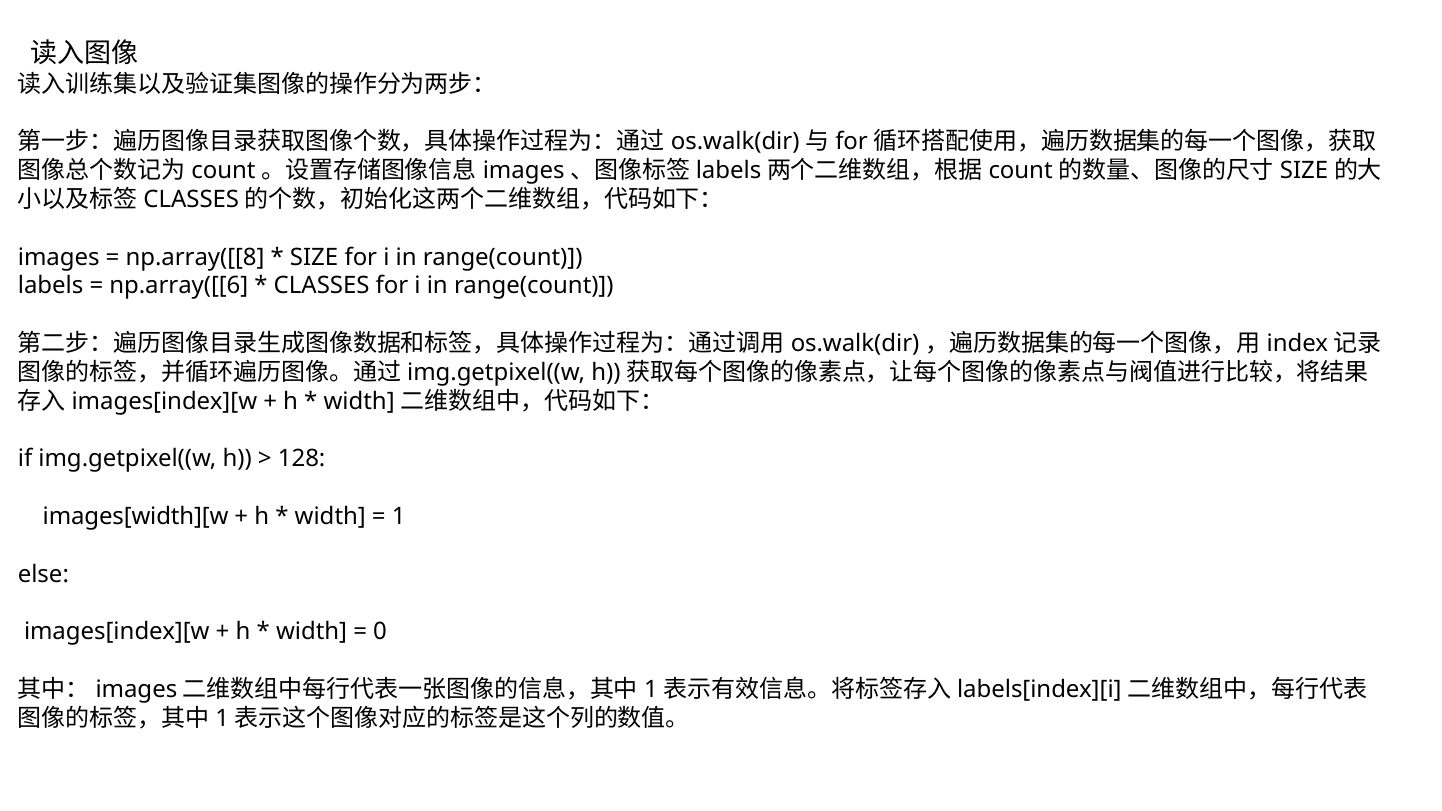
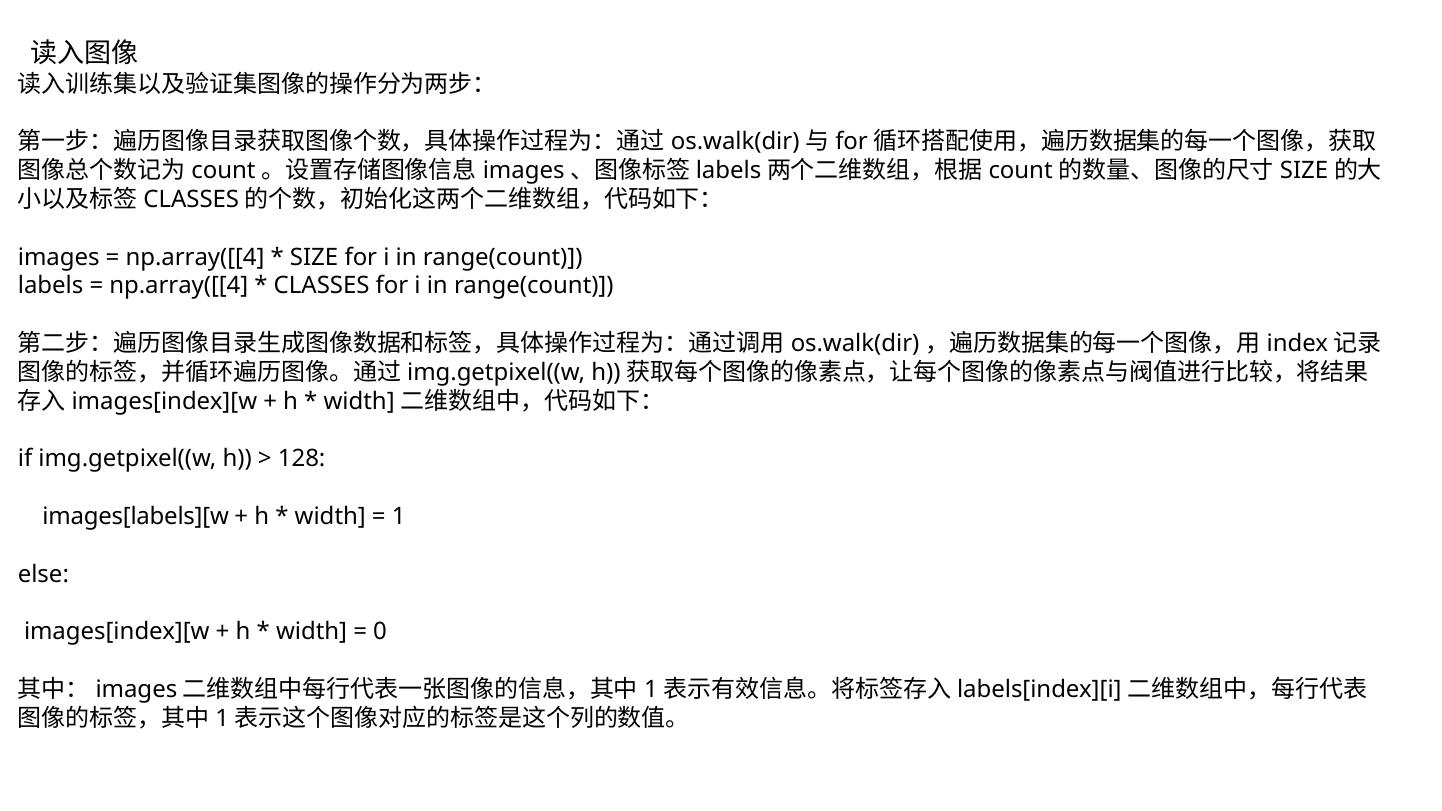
np.array([[8 at (195, 257): np.array([[8 -> np.array([[4
np.array([[6 at (179, 286): np.array([[6 -> np.array([[4
images[width][w: images[width][w -> images[labels][w
